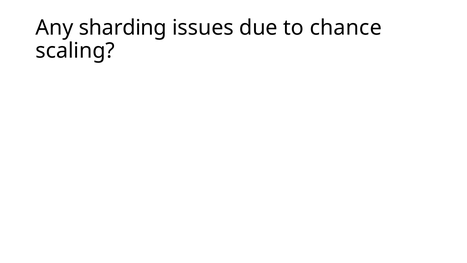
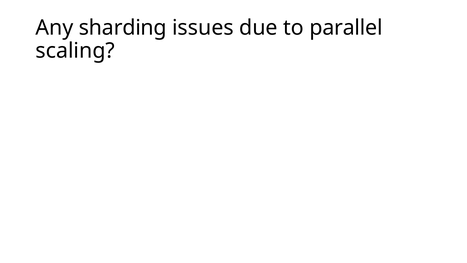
chance: chance -> parallel
